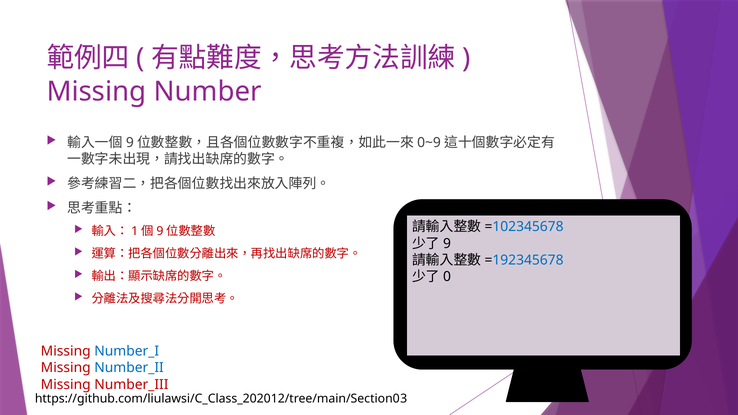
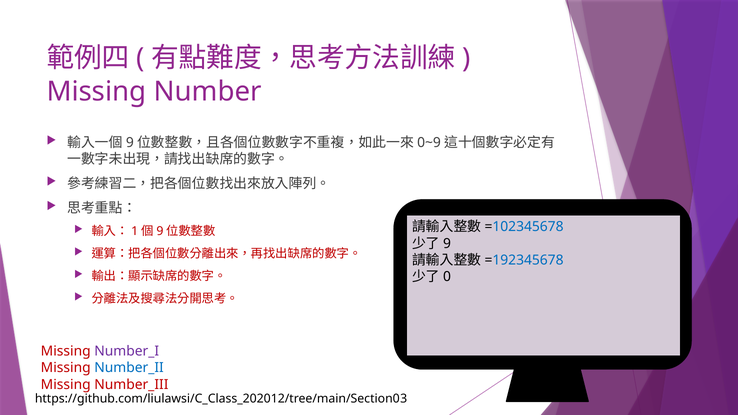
Number_I colour: blue -> purple
